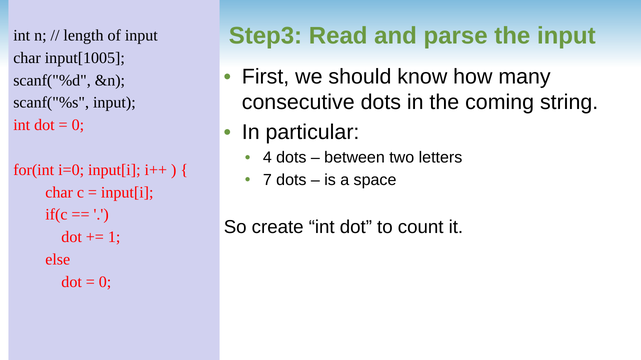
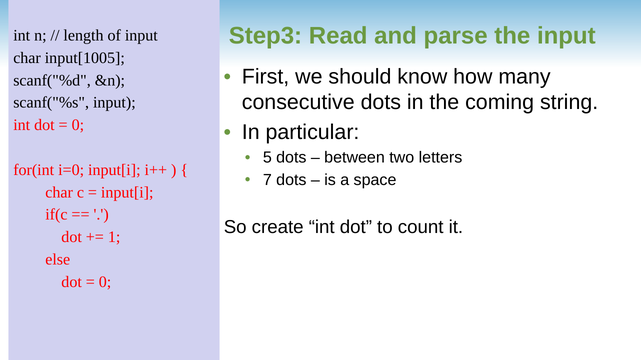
4: 4 -> 5
